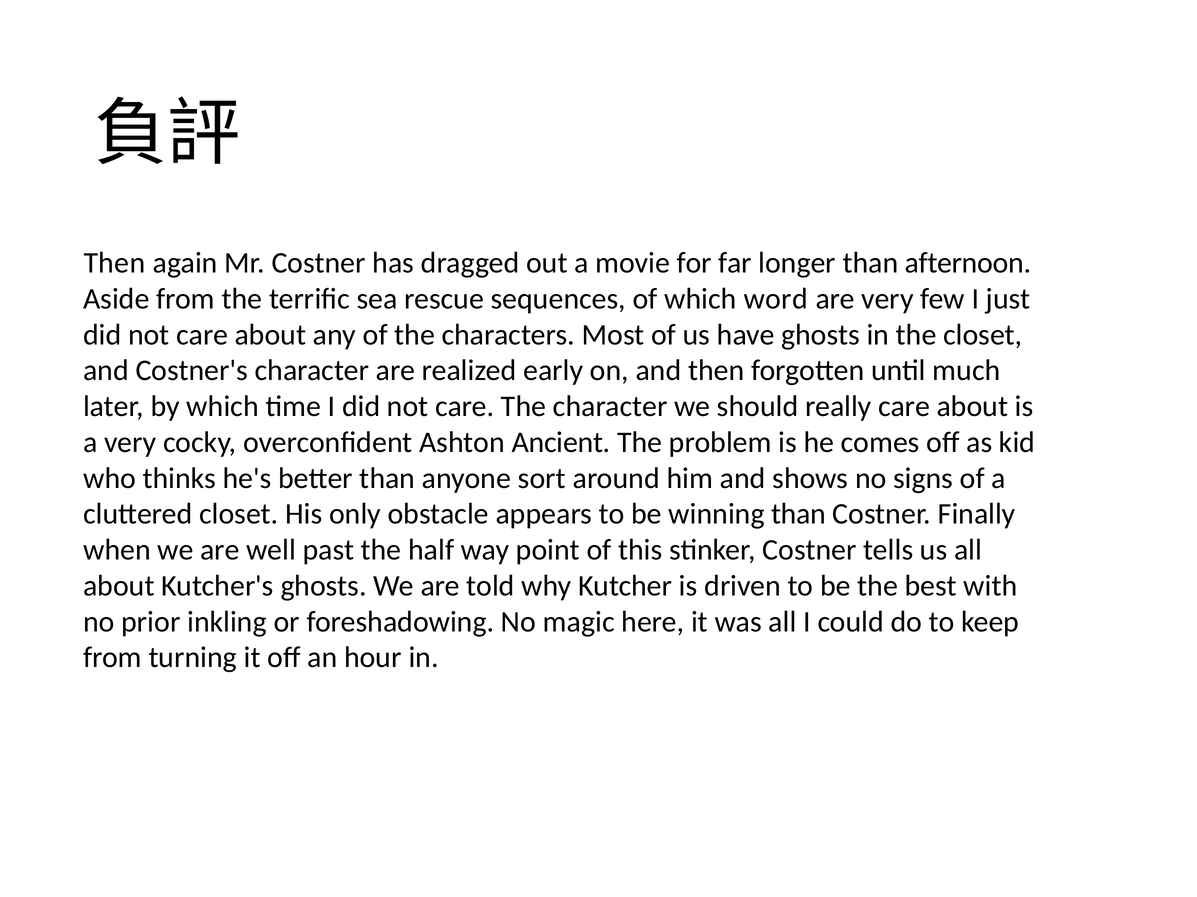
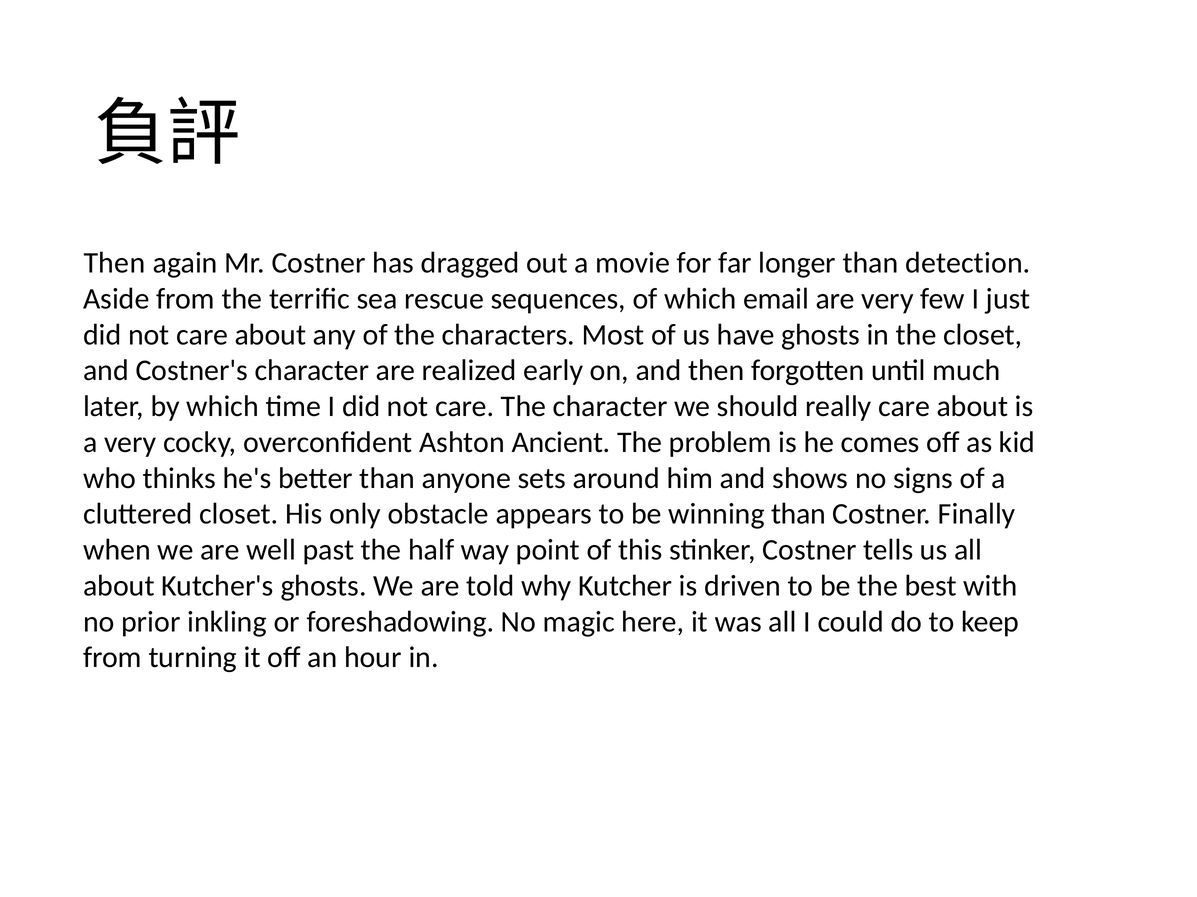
afternoon: afternoon -> detection
word: word -> email
sort: sort -> sets
